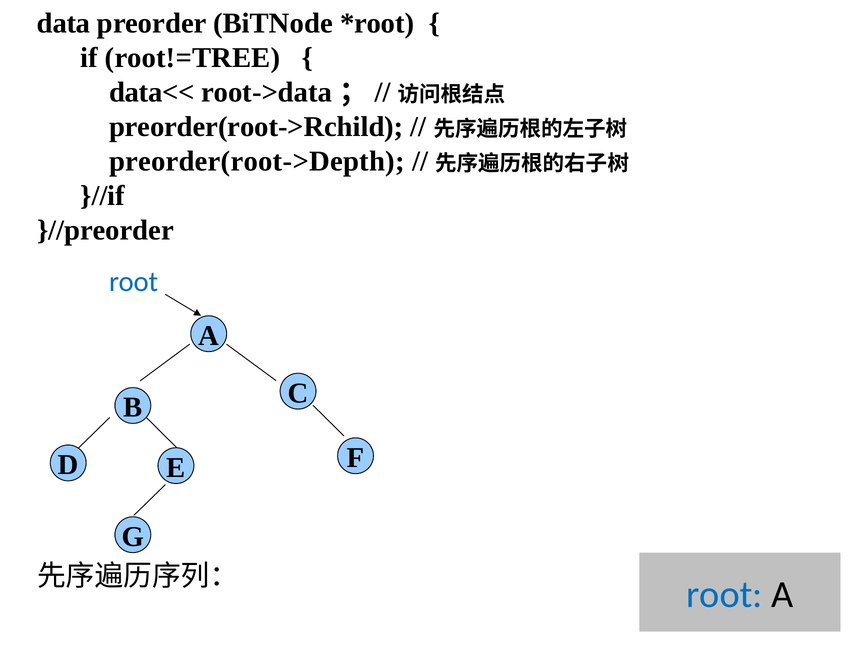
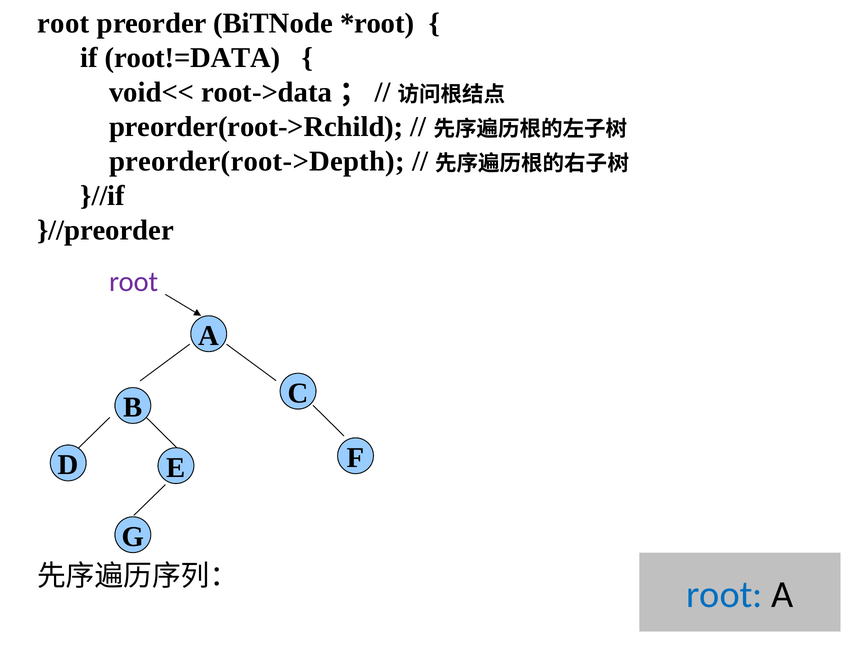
data at (64, 23): data -> root
root!=TREE: root!=TREE -> root!=DATA
data<<: data<< -> void<<
root at (134, 282) colour: blue -> purple
